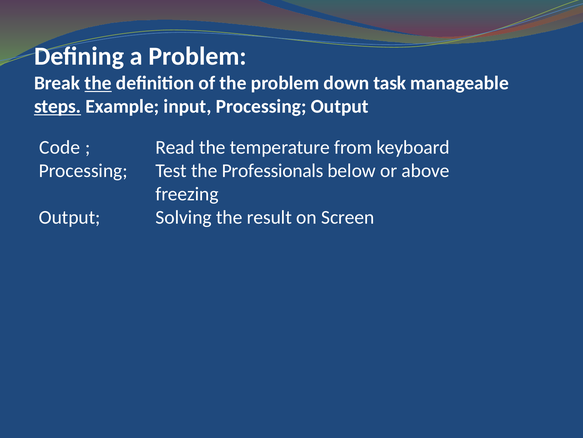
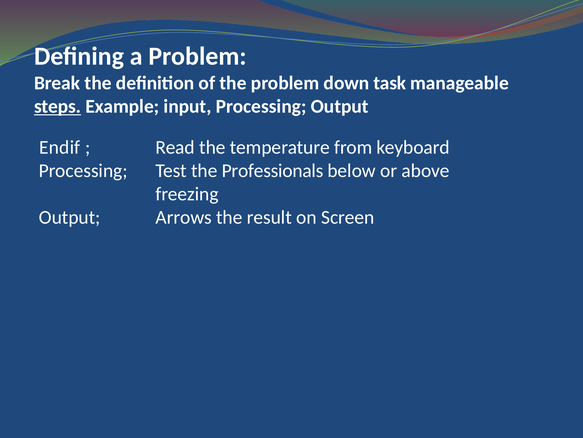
the at (98, 83) underline: present -> none
Code: Code -> Endif
Solving: Solving -> Arrows
